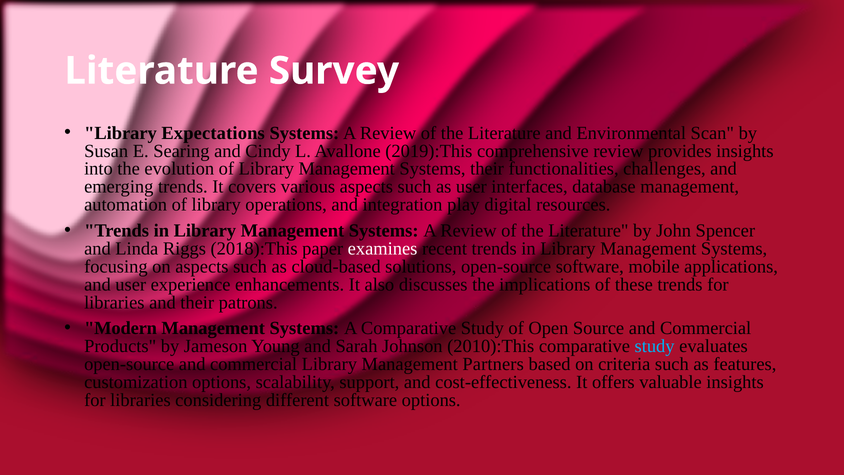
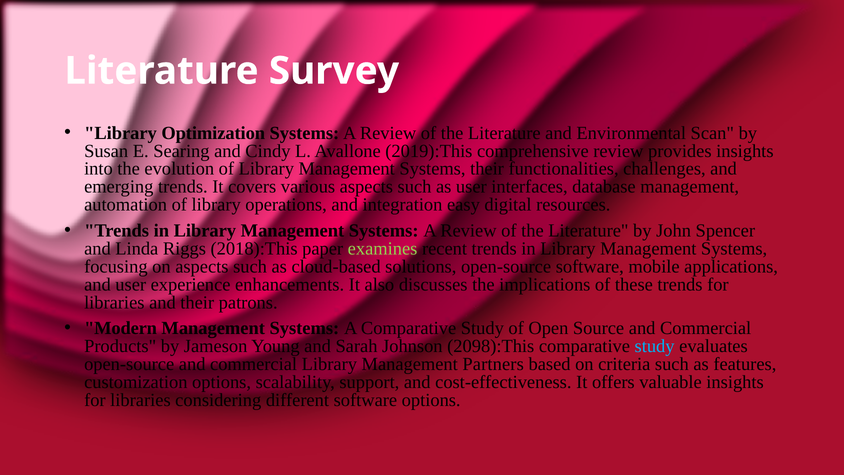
Expectations: Expectations -> Optimization
play: play -> easy
examines colour: white -> light green
2010):This: 2010):This -> 2098):This
